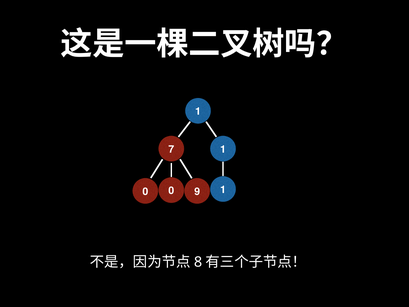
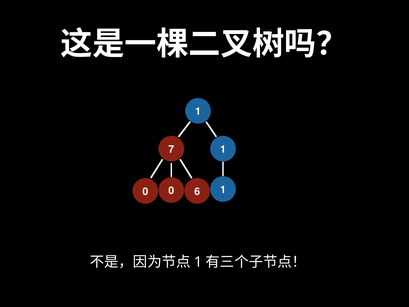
9: 9 -> 6
8 at (198, 262): 8 -> 1
